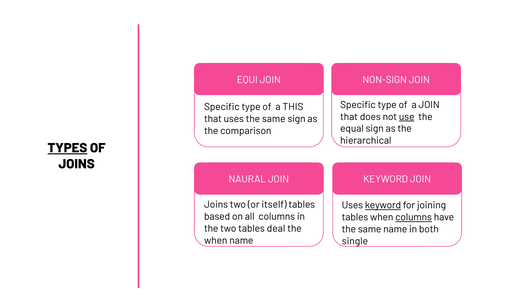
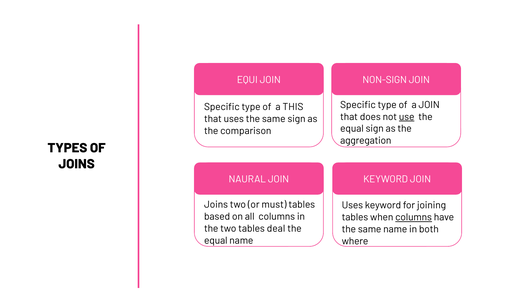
hierarchical: hierarchical -> aggregation
TYPES underline: present -> none
itself: itself -> must
keyword at (383, 205) underline: present -> none
when at (216, 240): when -> equal
single: single -> where
